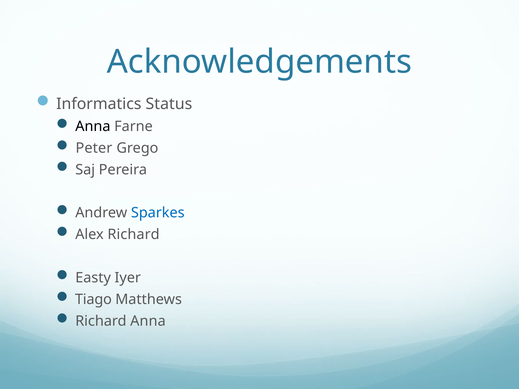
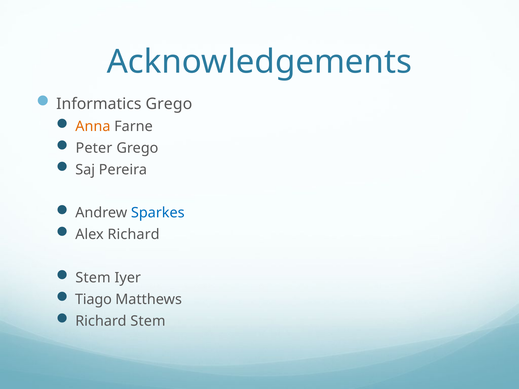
Informatics Status: Status -> Grego
Anna at (93, 126) colour: black -> orange
Easty at (93, 278): Easty -> Stem
Richard Anna: Anna -> Stem
